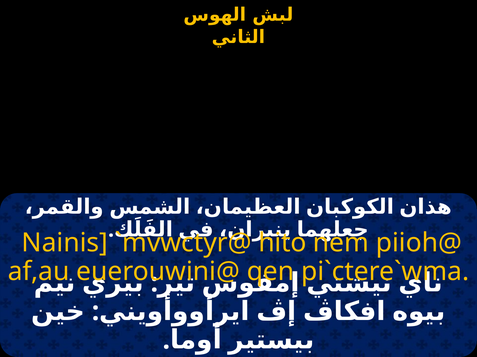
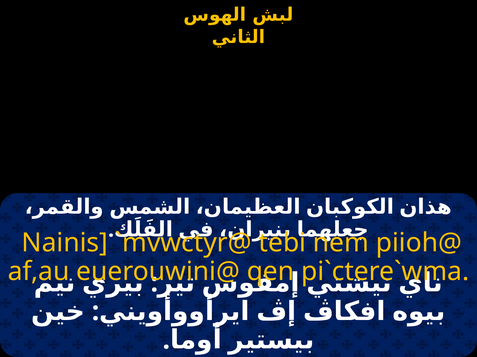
hito: hito -> tebi
